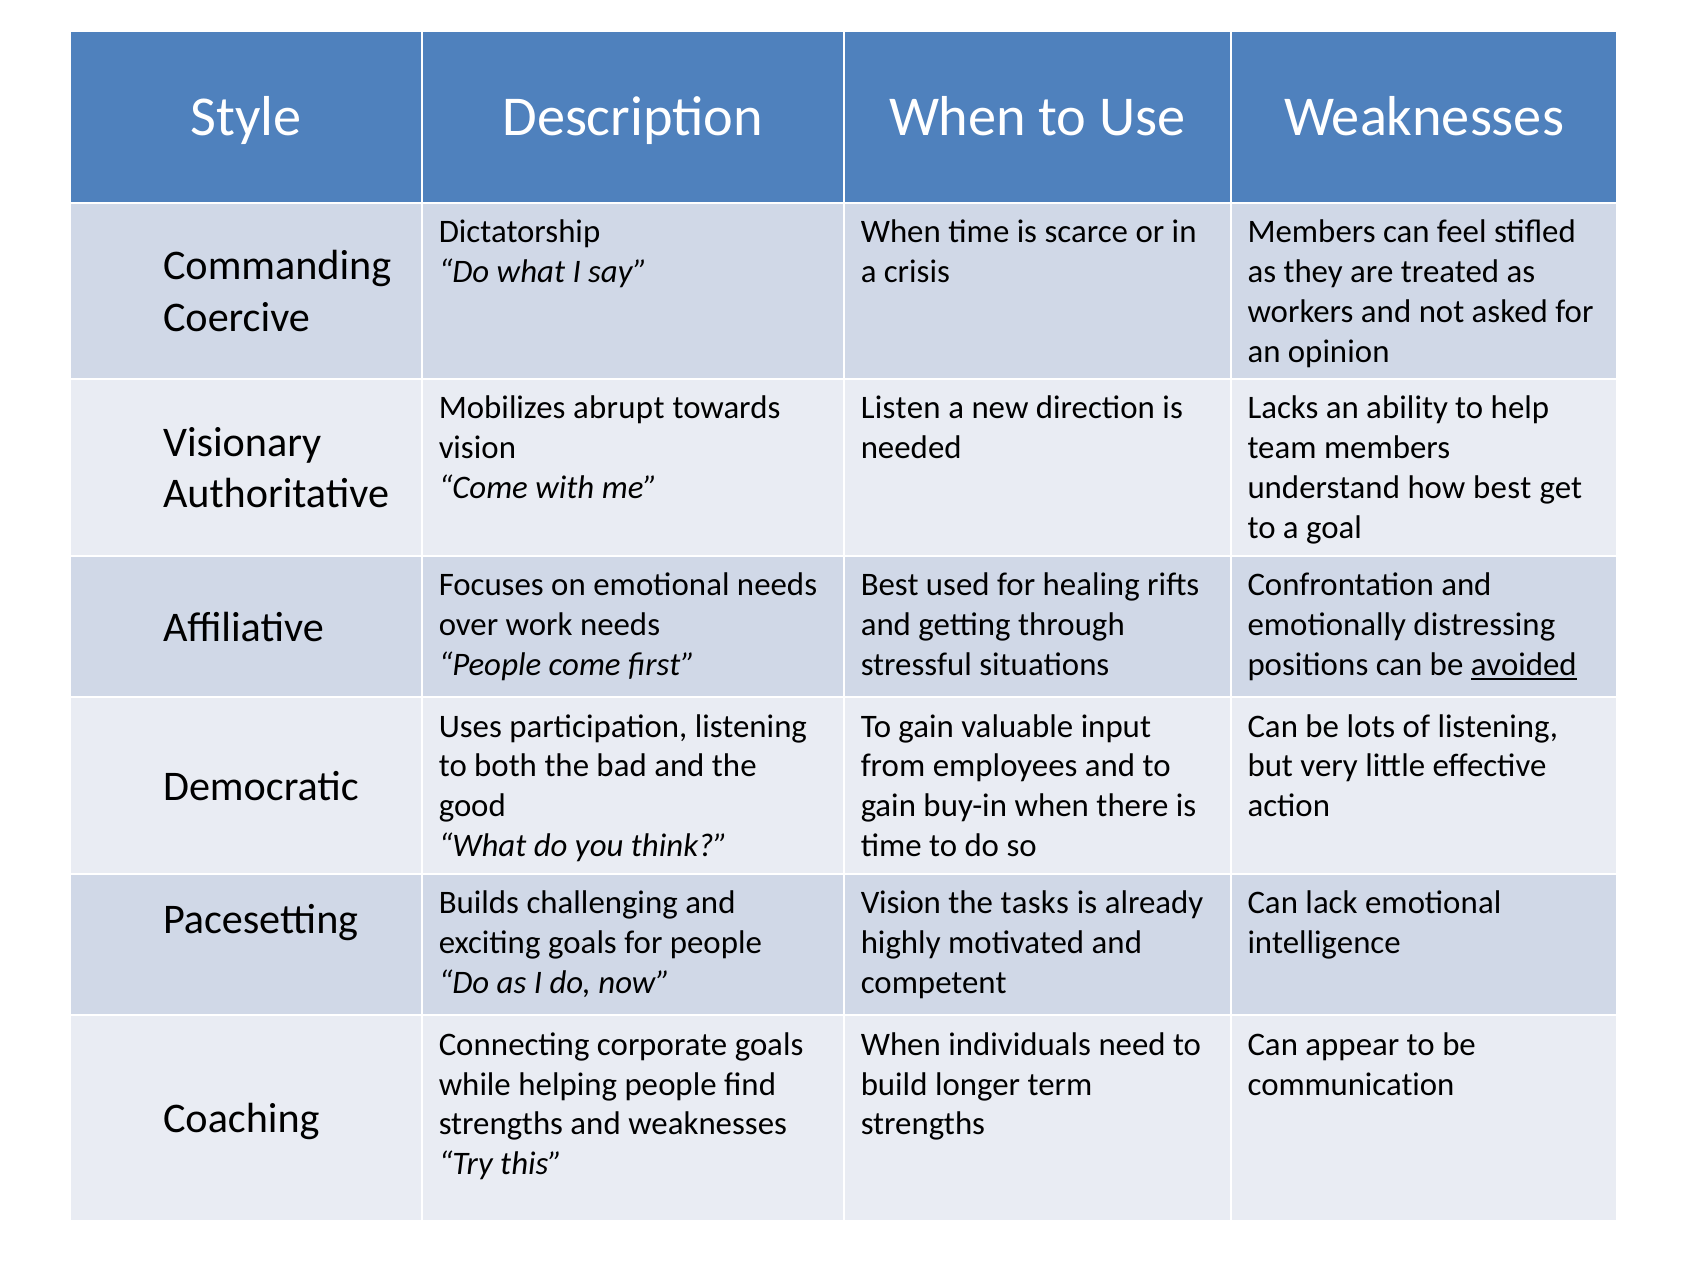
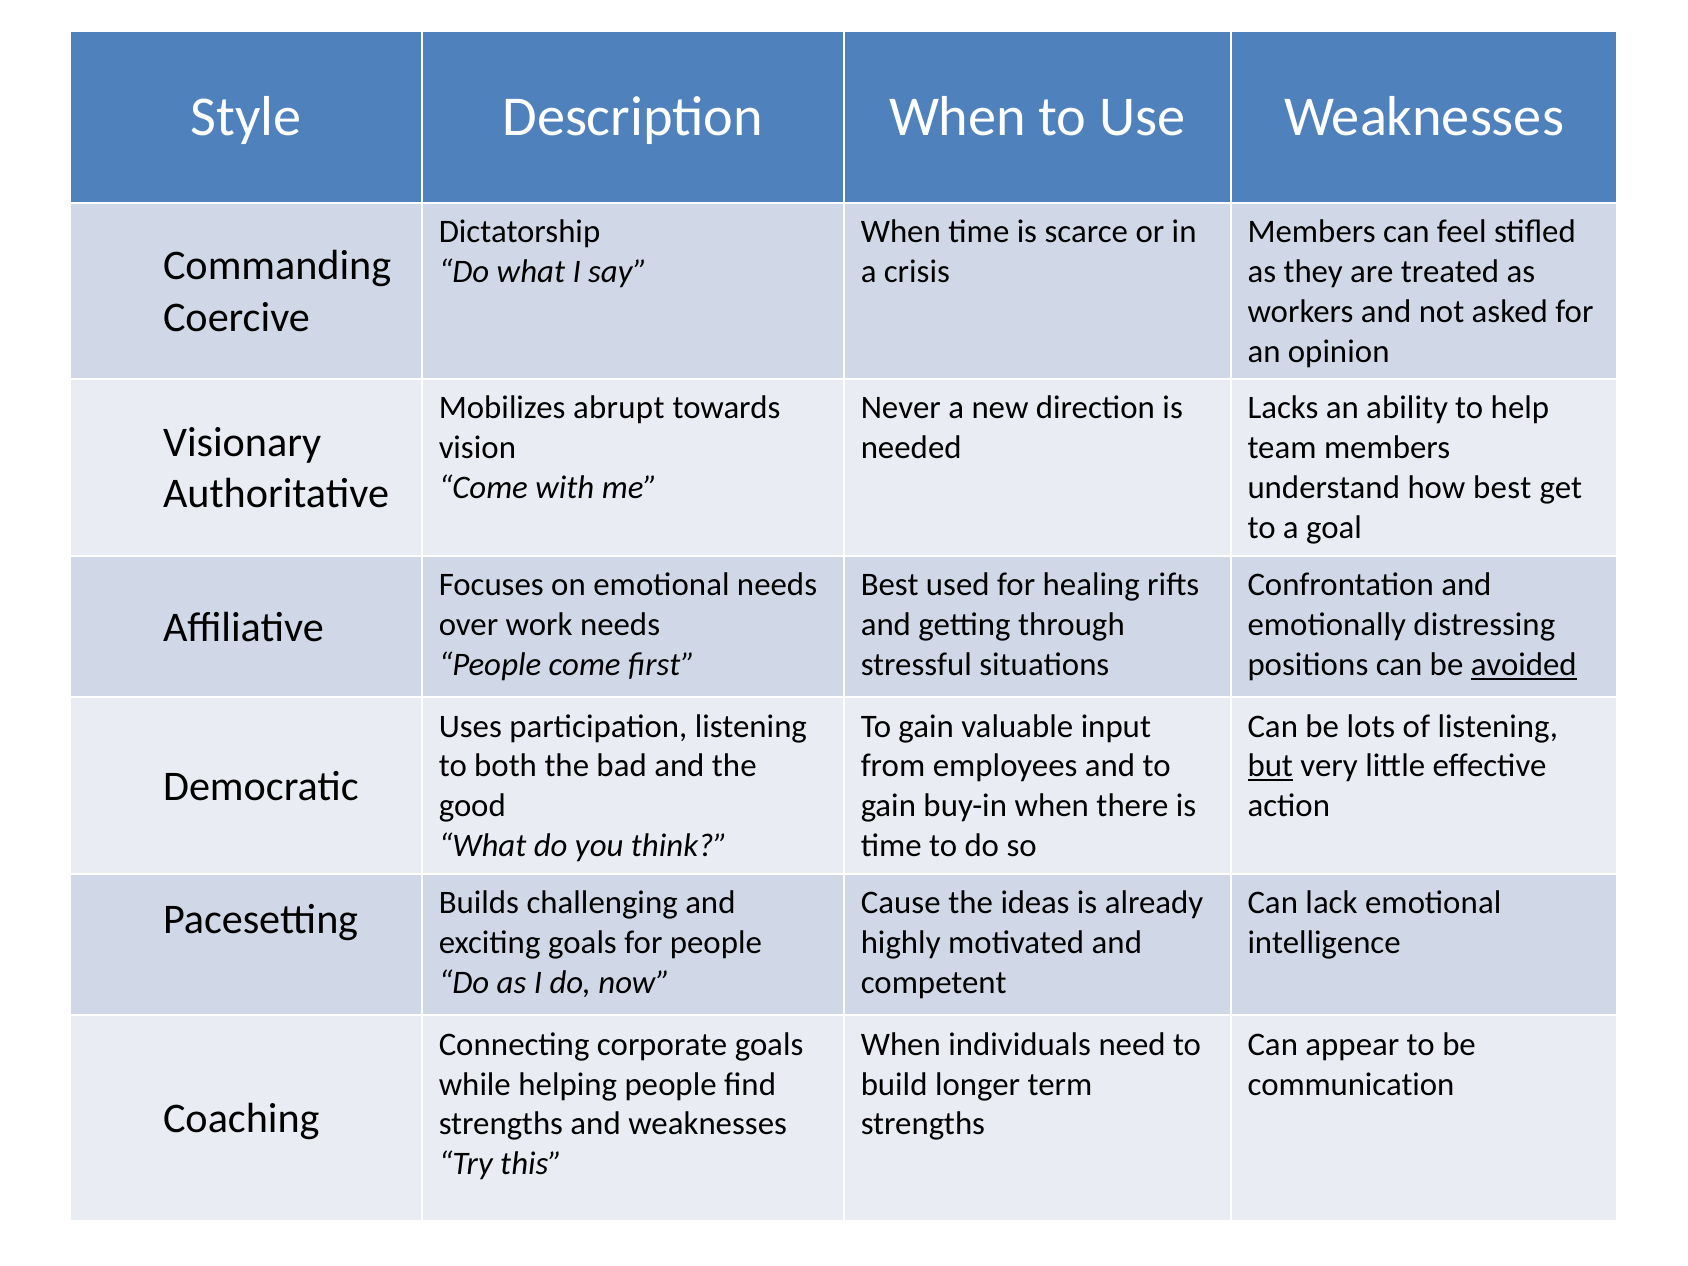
Listen: Listen -> Never
but underline: none -> present
Vision at (901, 903): Vision -> Cause
tasks: tasks -> ideas
